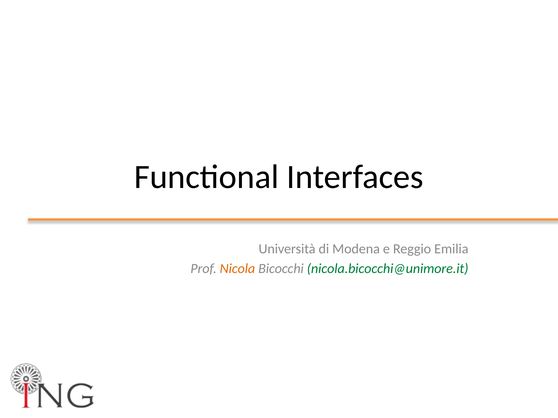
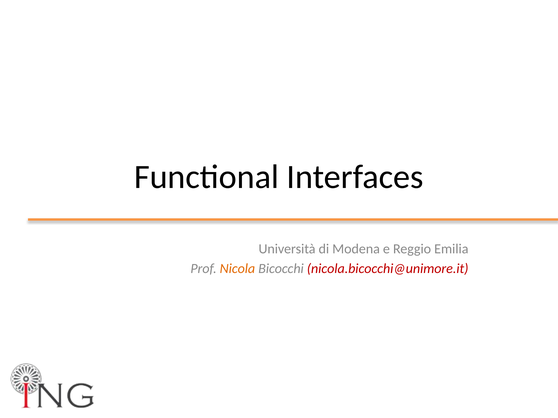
nicola.bicocchi@unimore.it colour: green -> red
